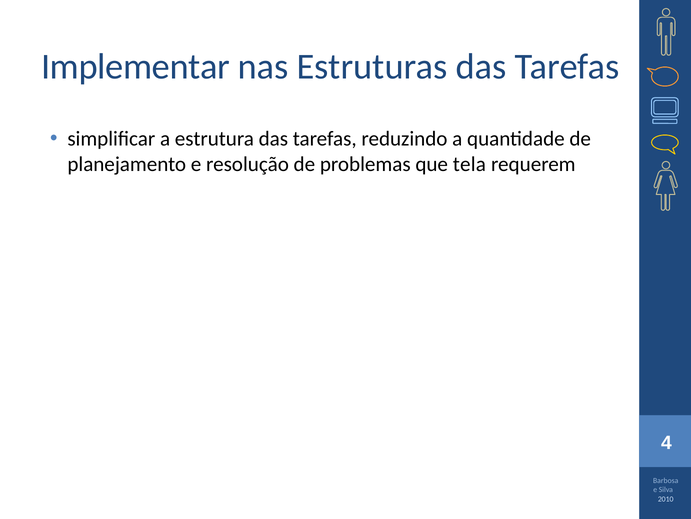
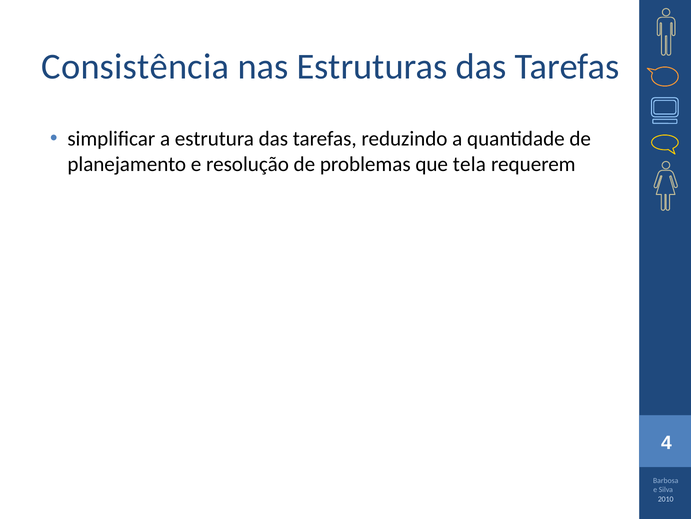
Implementar: Implementar -> Consistência
